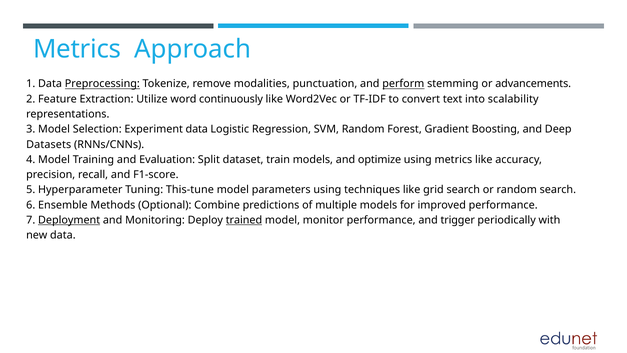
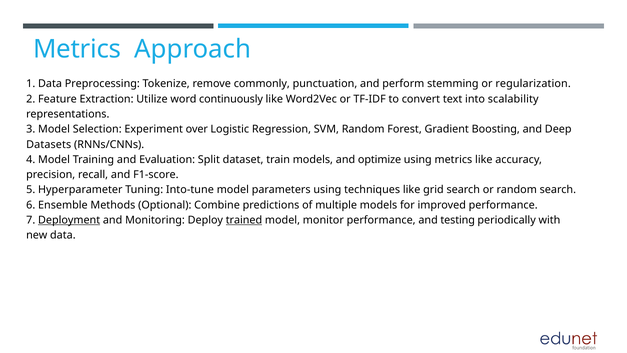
Preprocessing underline: present -> none
modalities: modalities -> commonly
perform underline: present -> none
advancements: advancements -> regularization
Experiment data: data -> over
This-tune: This-tune -> Into-tune
trigger: trigger -> testing
